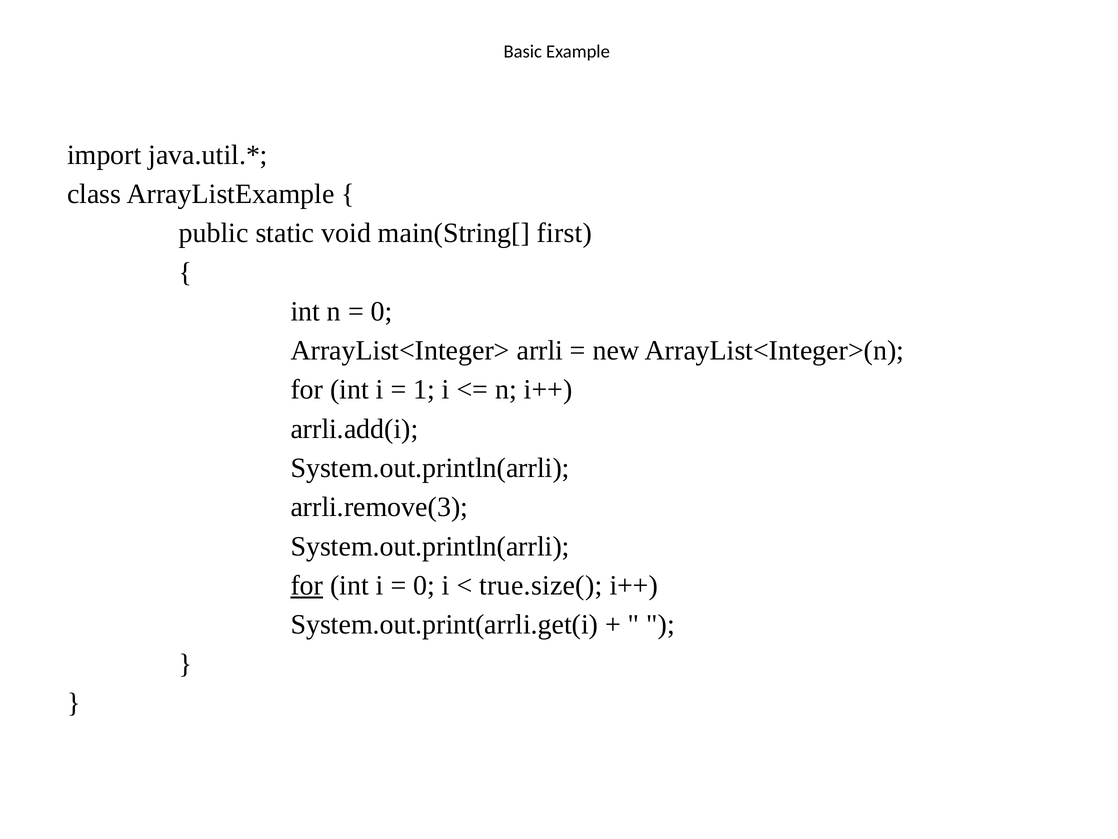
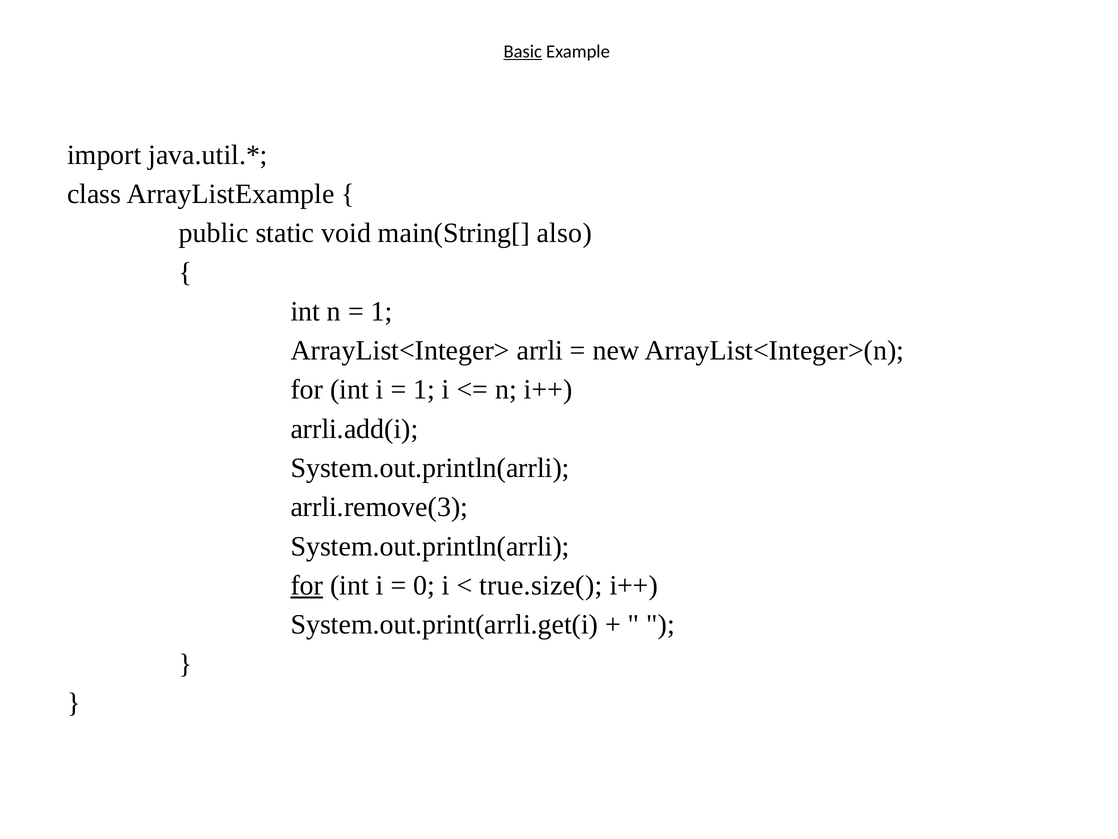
Basic underline: none -> present
first: first -> also
0 at (382, 311): 0 -> 1
